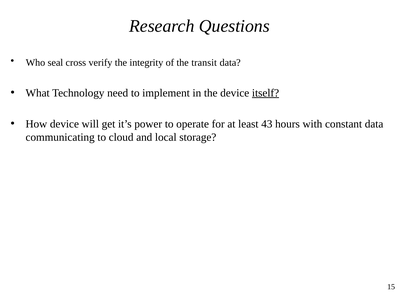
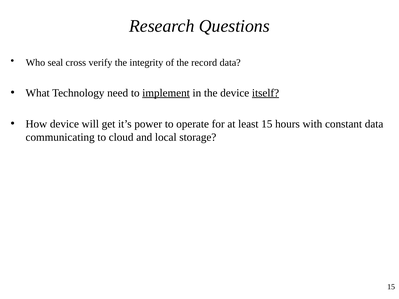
transit: transit -> record
implement underline: none -> present
least 43: 43 -> 15
